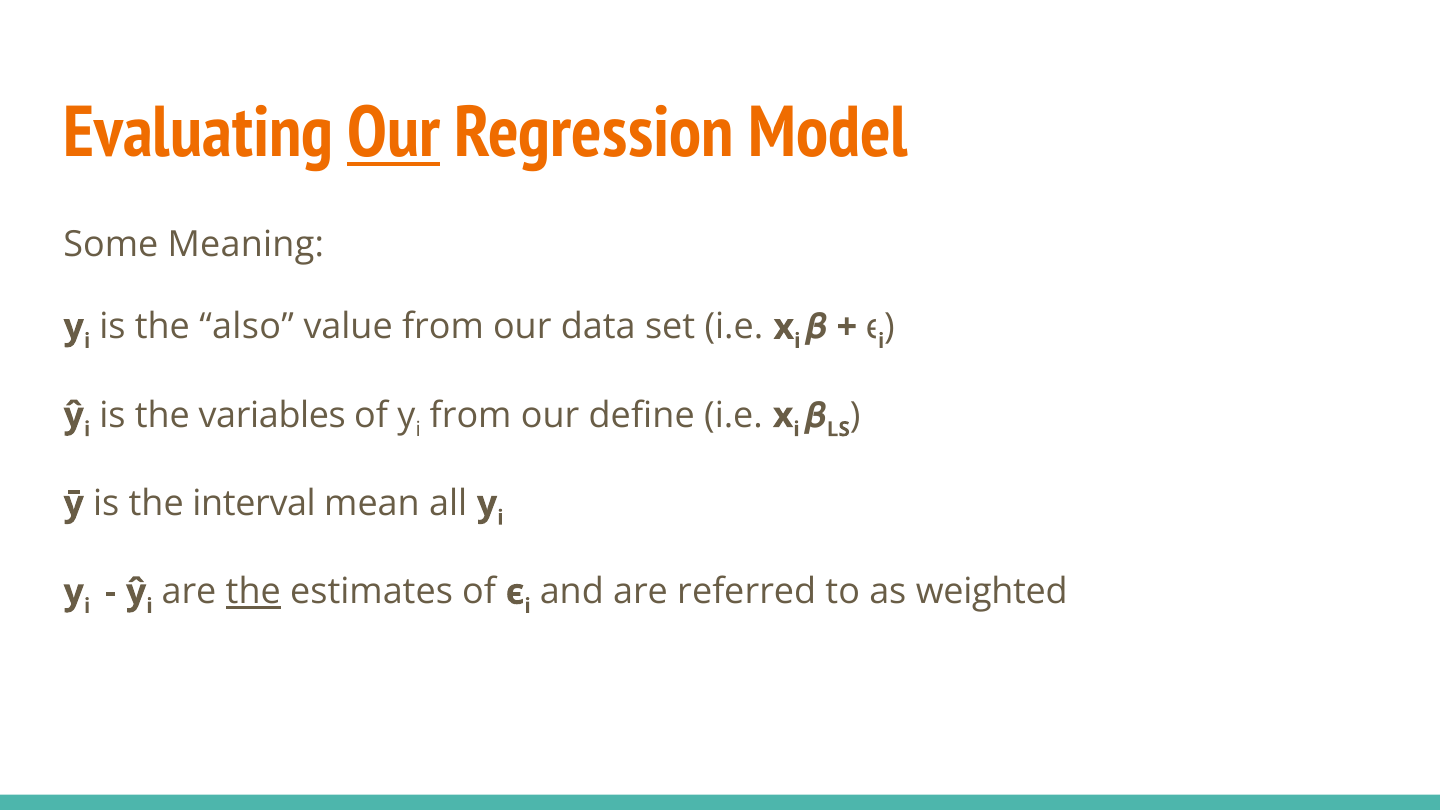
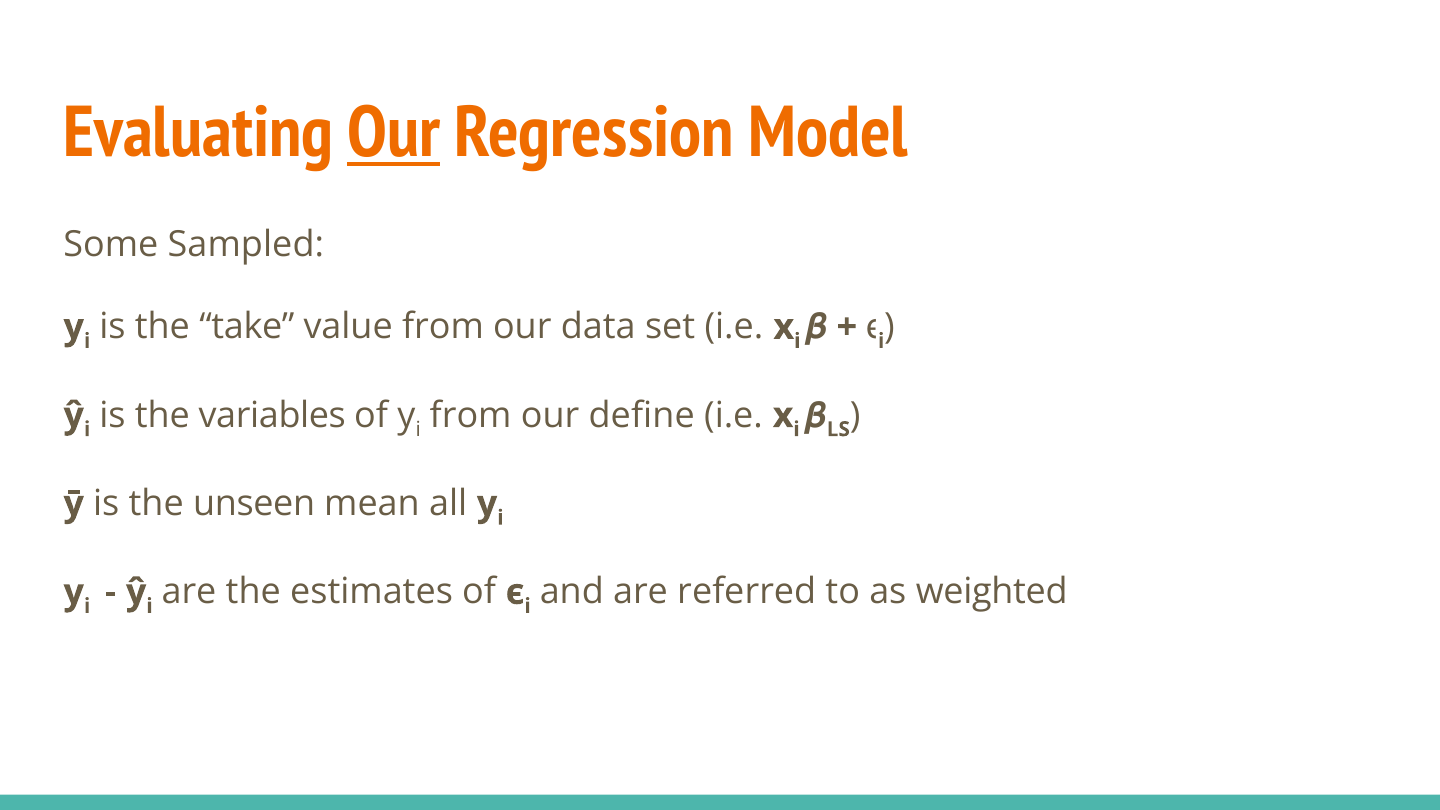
Meaning: Meaning -> Sampled
also: also -> take
interval: interval -> unseen
the at (253, 592) underline: present -> none
